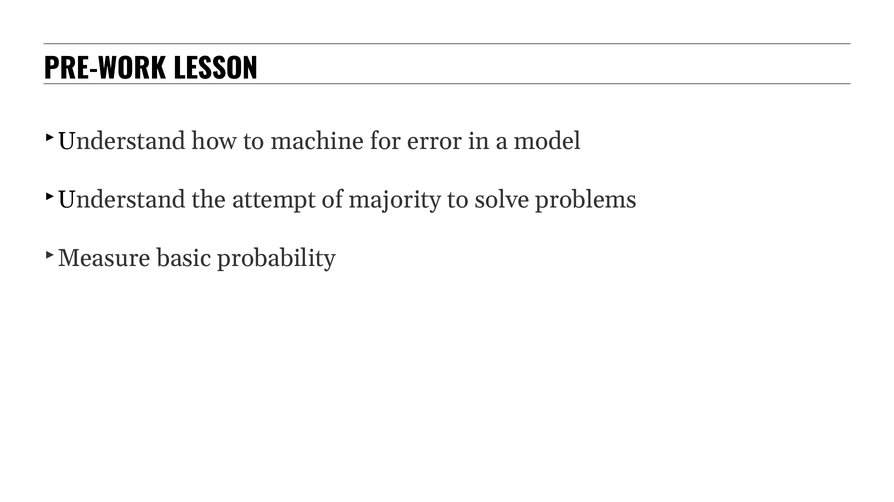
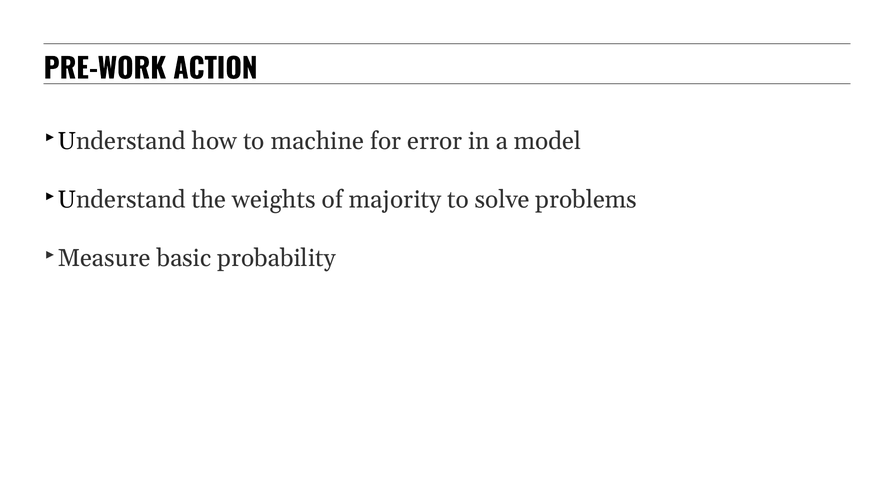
LESSON: LESSON -> ACTION
attempt: attempt -> weights
